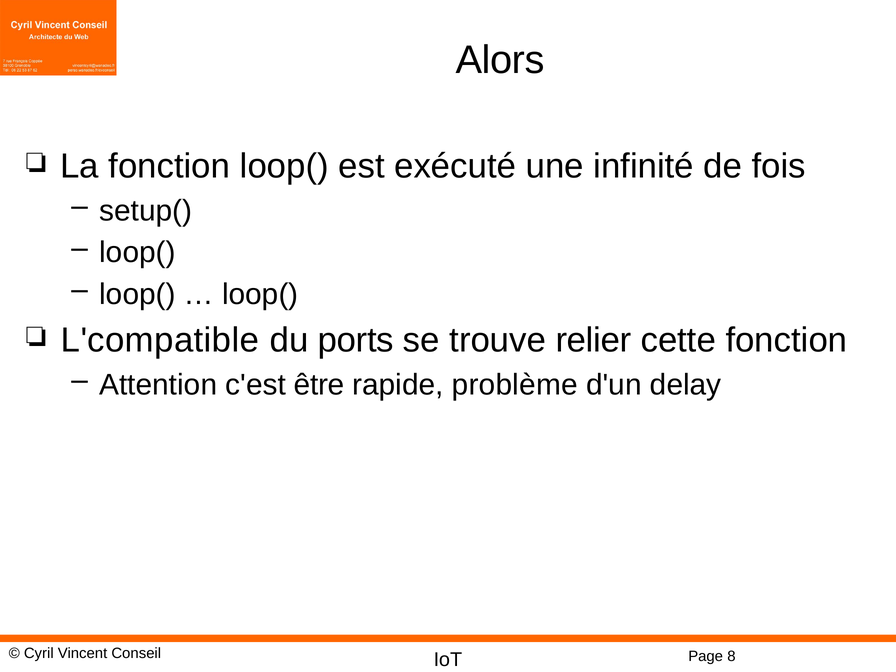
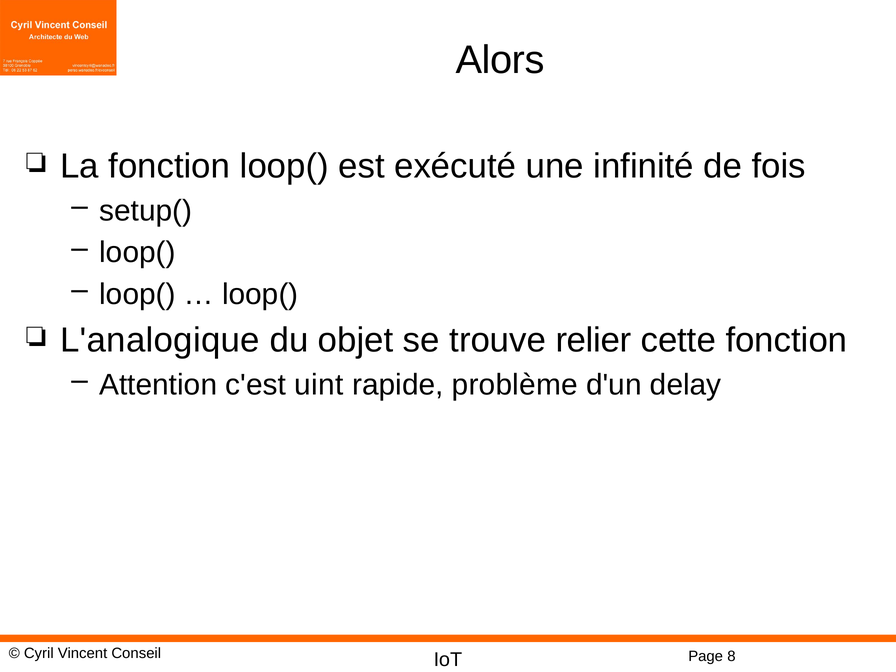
L'compatible: L'compatible -> L'analogique
ports: ports -> objet
être: être -> uint
